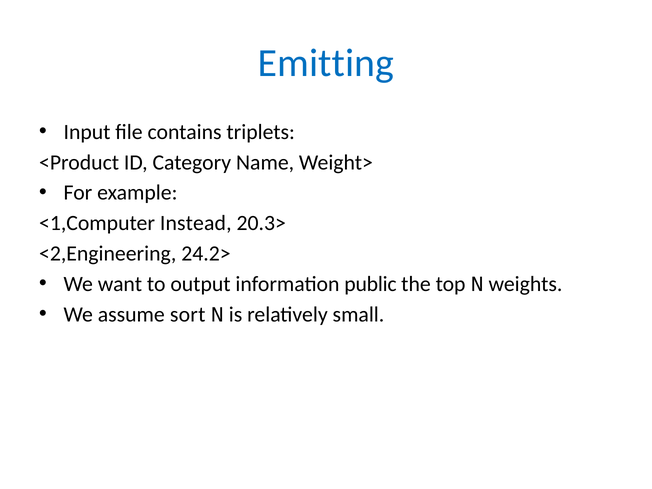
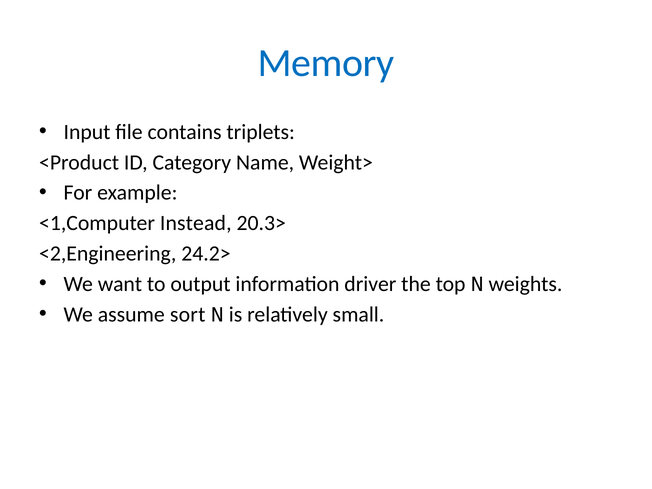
Emitting: Emitting -> Memory
public: public -> driver
